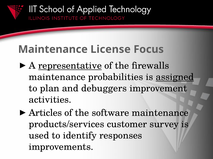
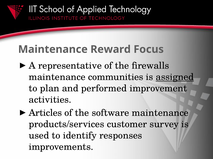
License: License -> Reward
representative underline: present -> none
probabilities: probabilities -> communities
debuggers: debuggers -> performed
